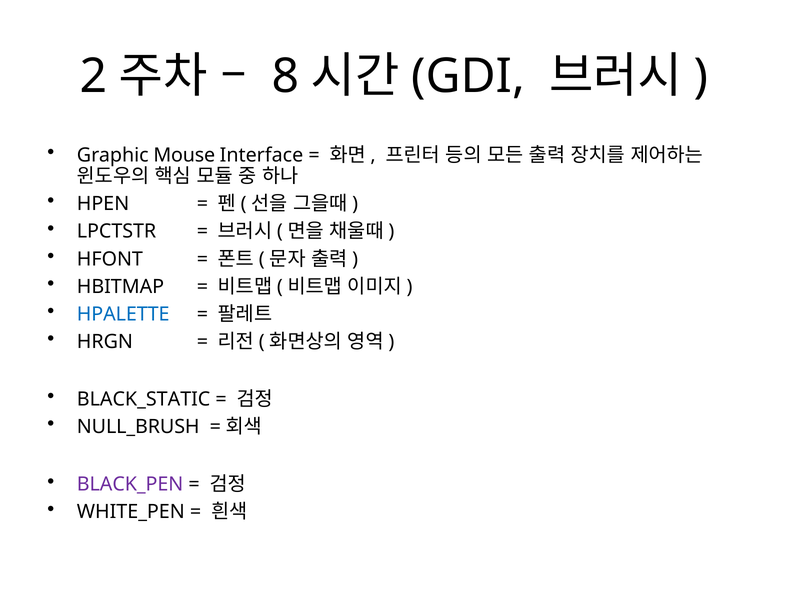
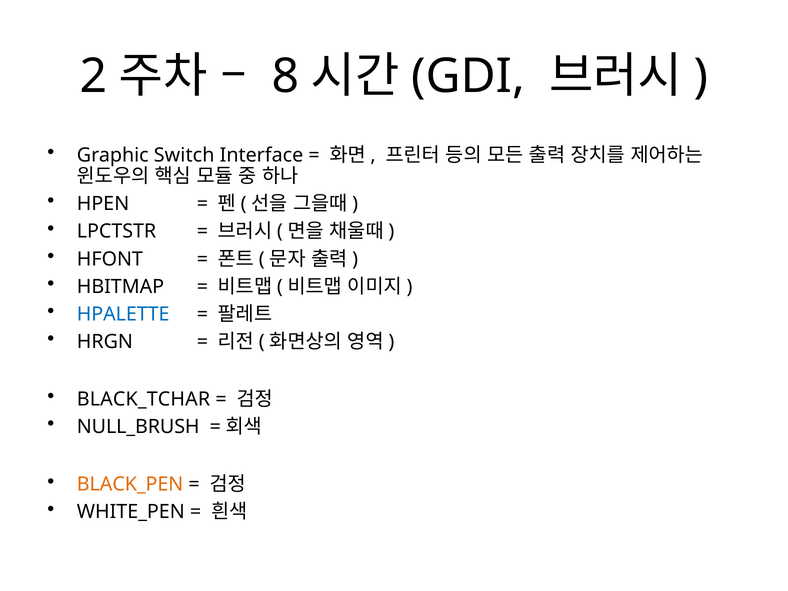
Mouse: Mouse -> Switch
BLACK_STATIC: BLACK_STATIC -> BLACK_TCHAR
BLACK_PEN colour: purple -> orange
